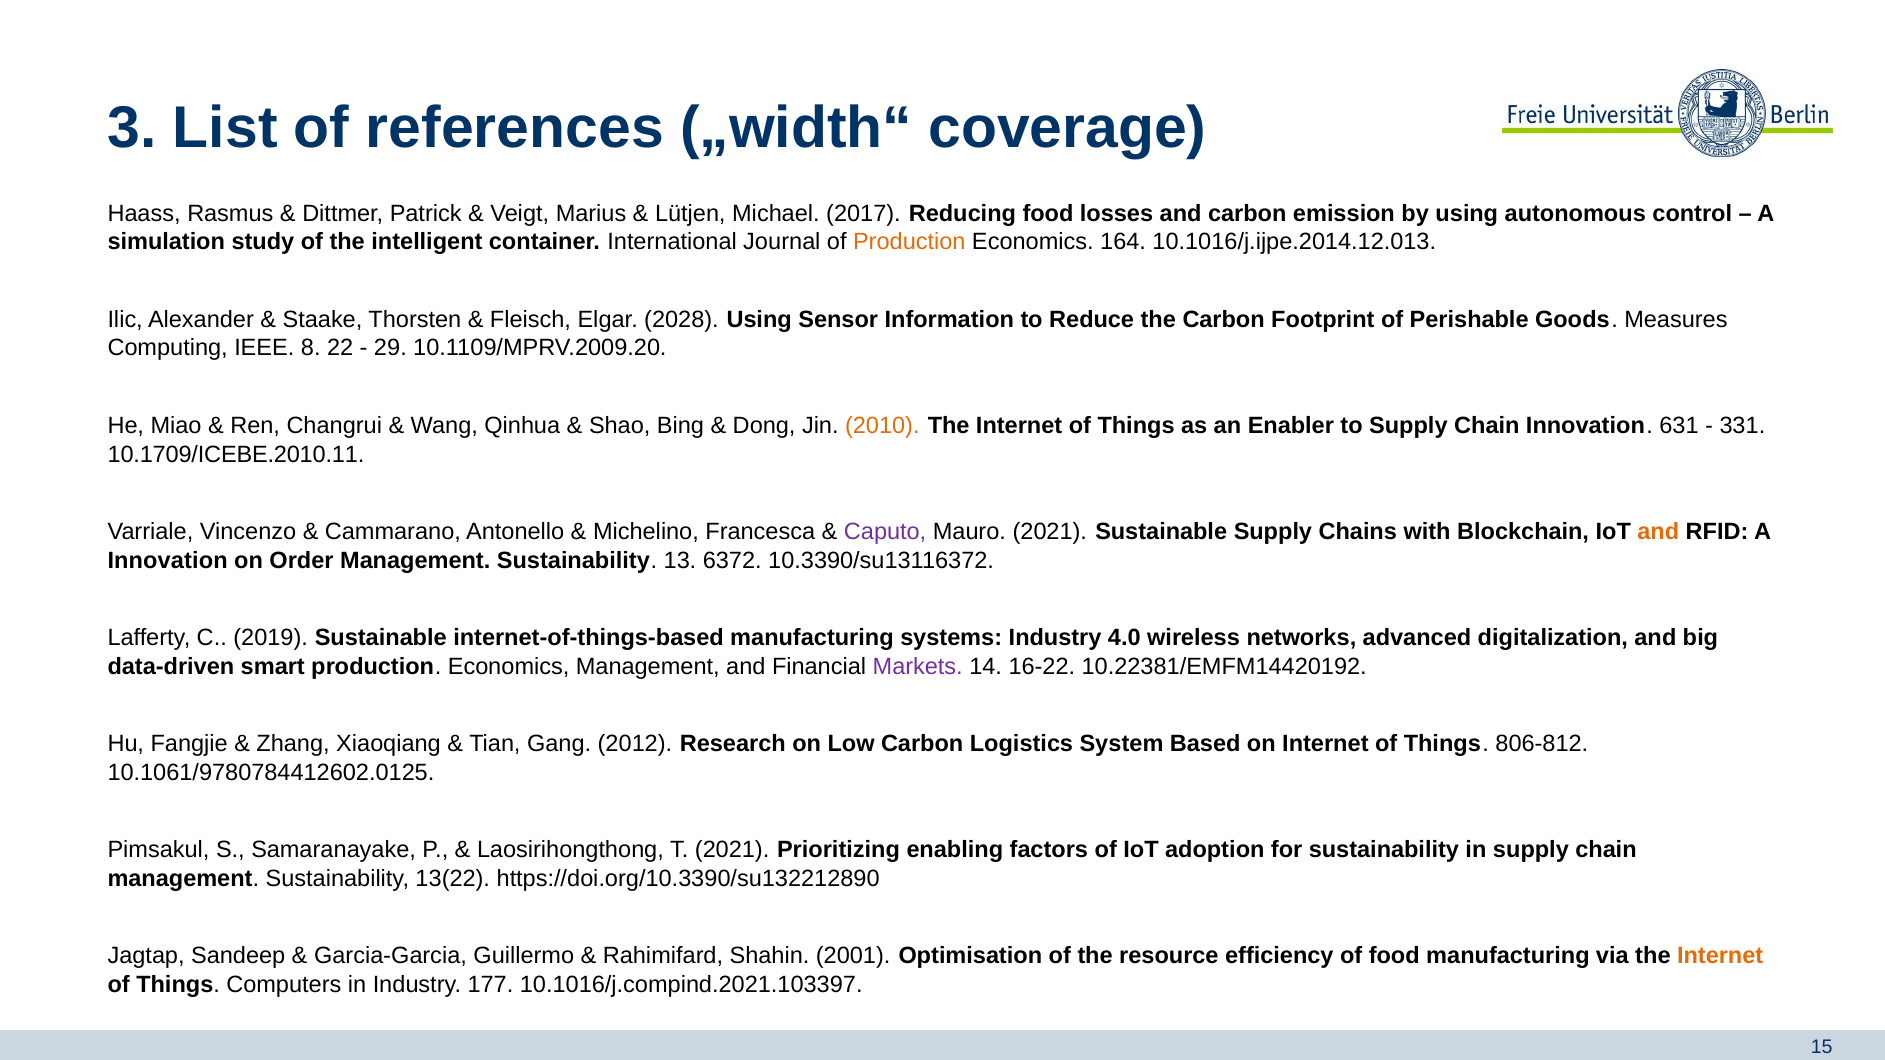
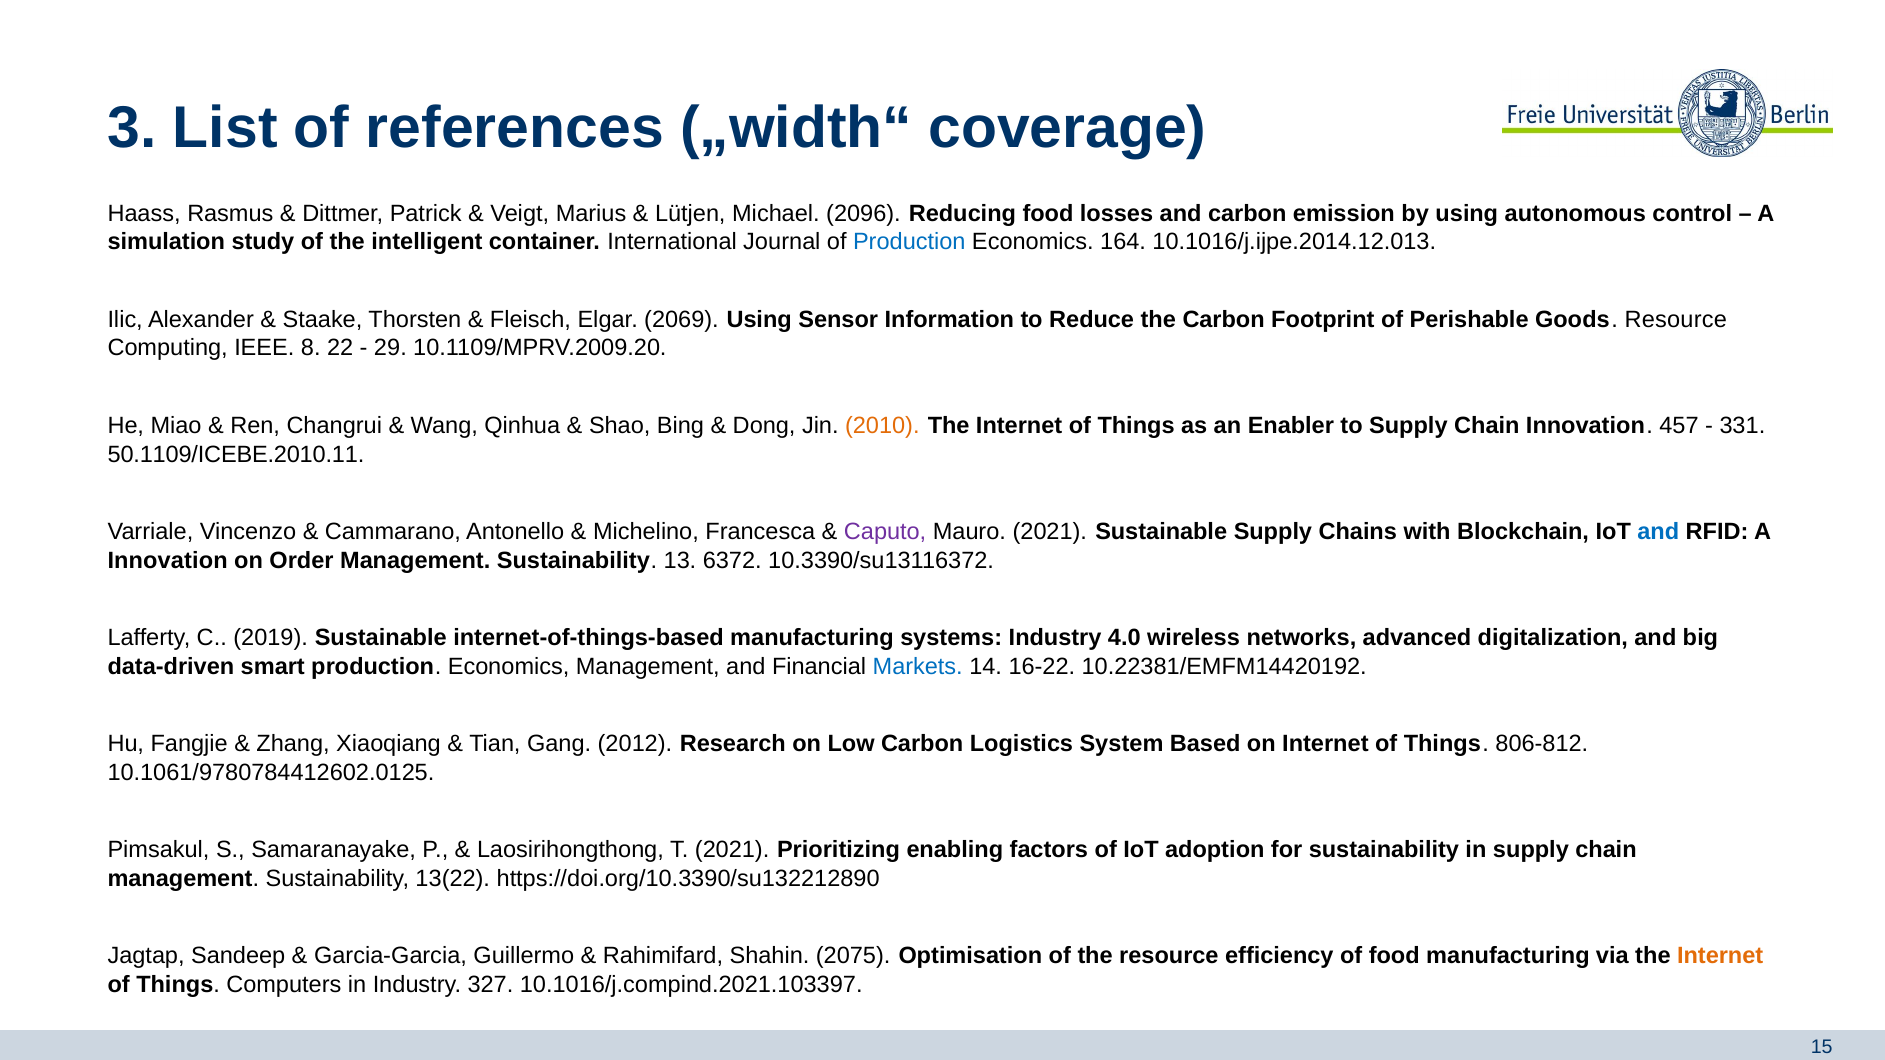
2017: 2017 -> 2096
Production at (909, 242) colour: orange -> blue
2028: 2028 -> 2069
Goods Measures: Measures -> Resource
631: 631 -> 457
10.1709/ICEBE.2010.11: 10.1709/ICEBE.2010.11 -> 50.1109/ICEBE.2010.11
and at (1658, 532) colour: orange -> blue
Markets colour: purple -> blue
2001: 2001 -> 2075
177: 177 -> 327
